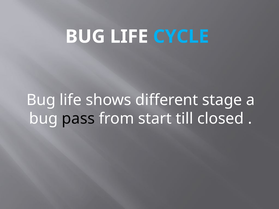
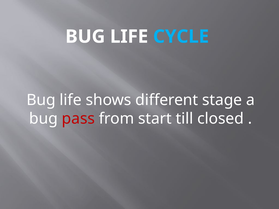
pass colour: black -> red
